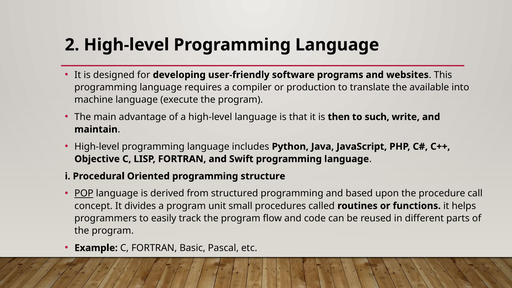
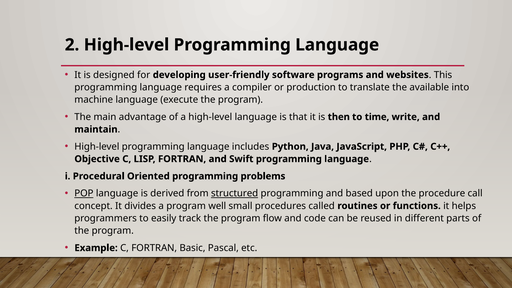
such: such -> time
structure: structure -> problems
structured underline: none -> present
unit: unit -> well
